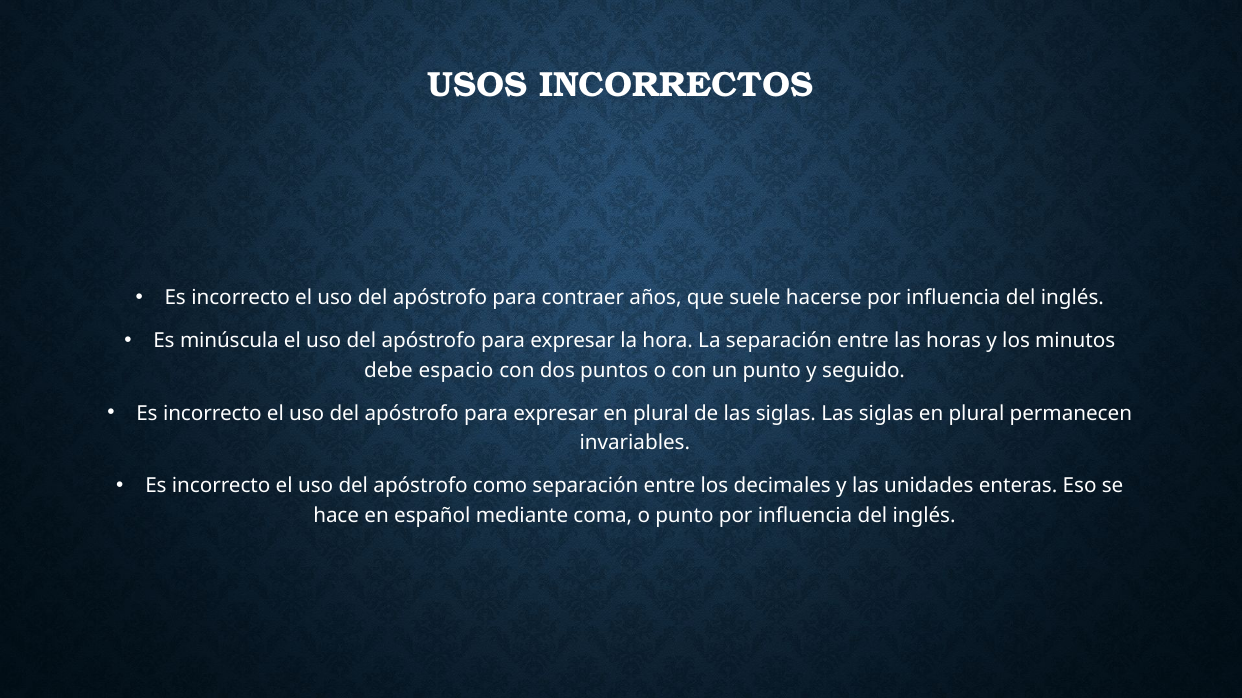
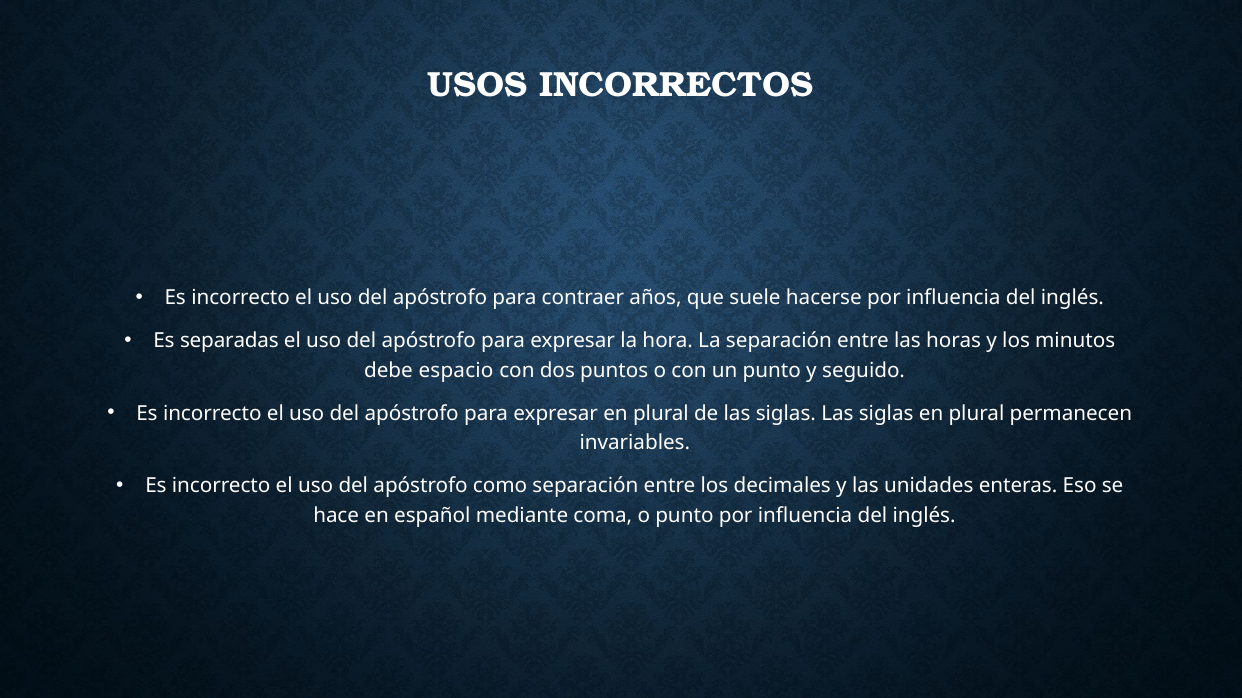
minúscula: minúscula -> separadas
